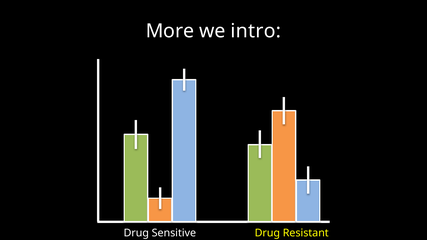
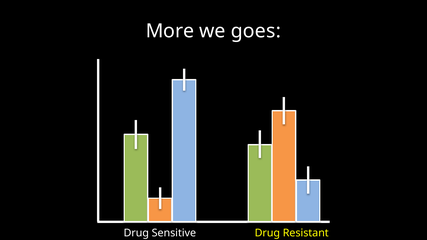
intro: intro -> goes
